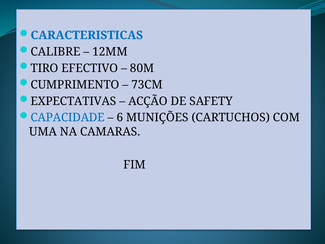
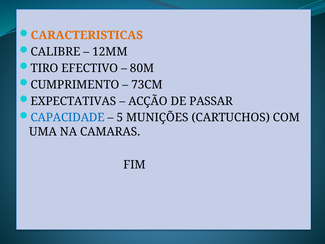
CARACTERISTICAS colour: blue -> orange
SAFETY: SAFETY -> PASSAR
6: 6 -> 5
